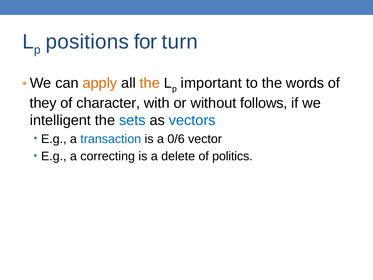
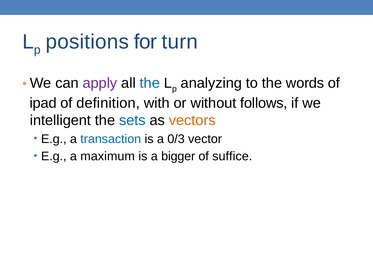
apply colour: orange -> purple
the at (150, 83) colour: orange -> blue
important: important -> analyzing
they: they -> ipad
character: character -> definition
vectors colour: blue -> orange
0/6: 0/6 -> 0/3
correcting: correcting -> maximum
delete: delete -> bigger
politics: politics -> suffice
